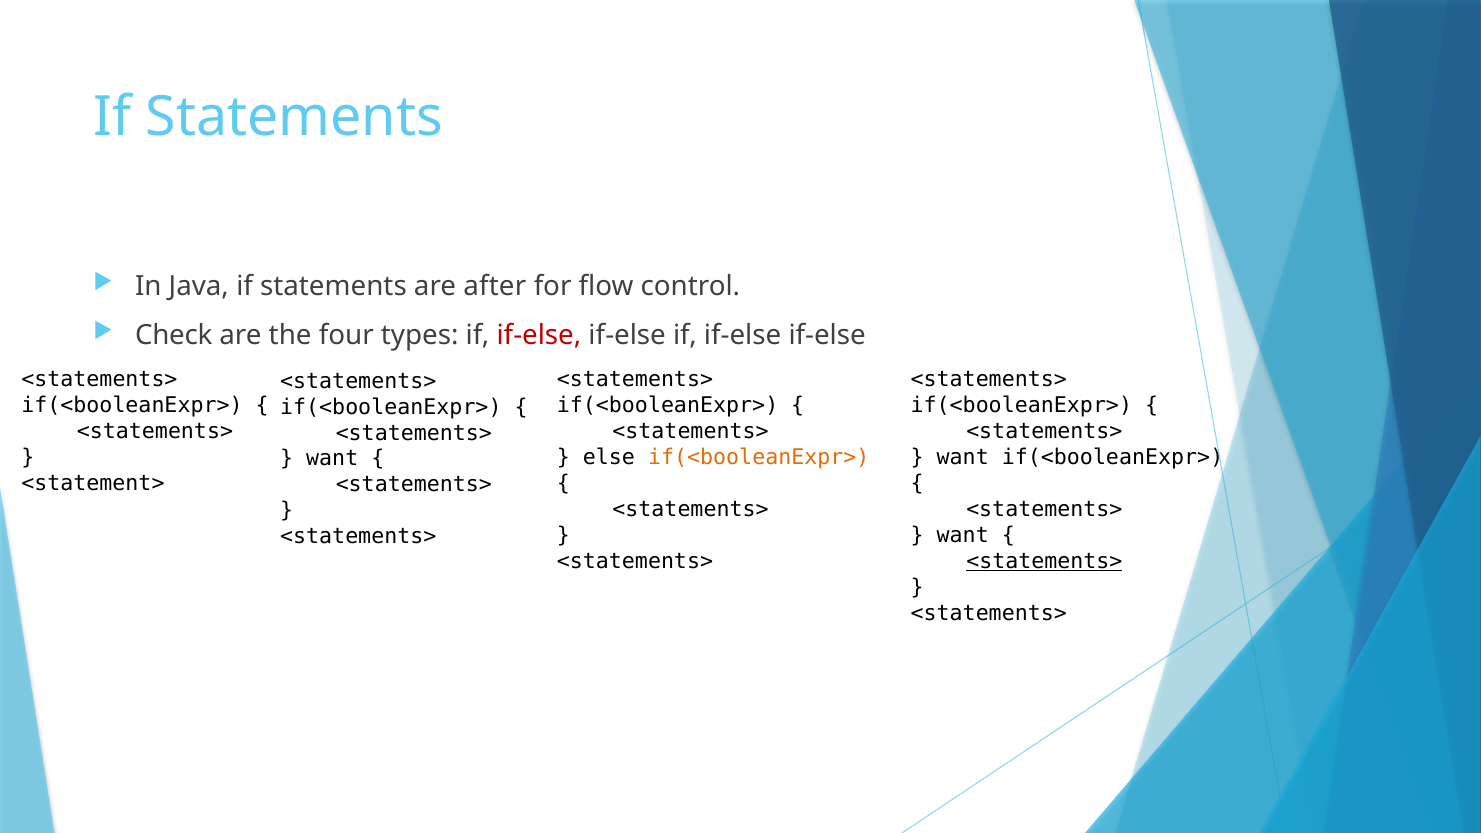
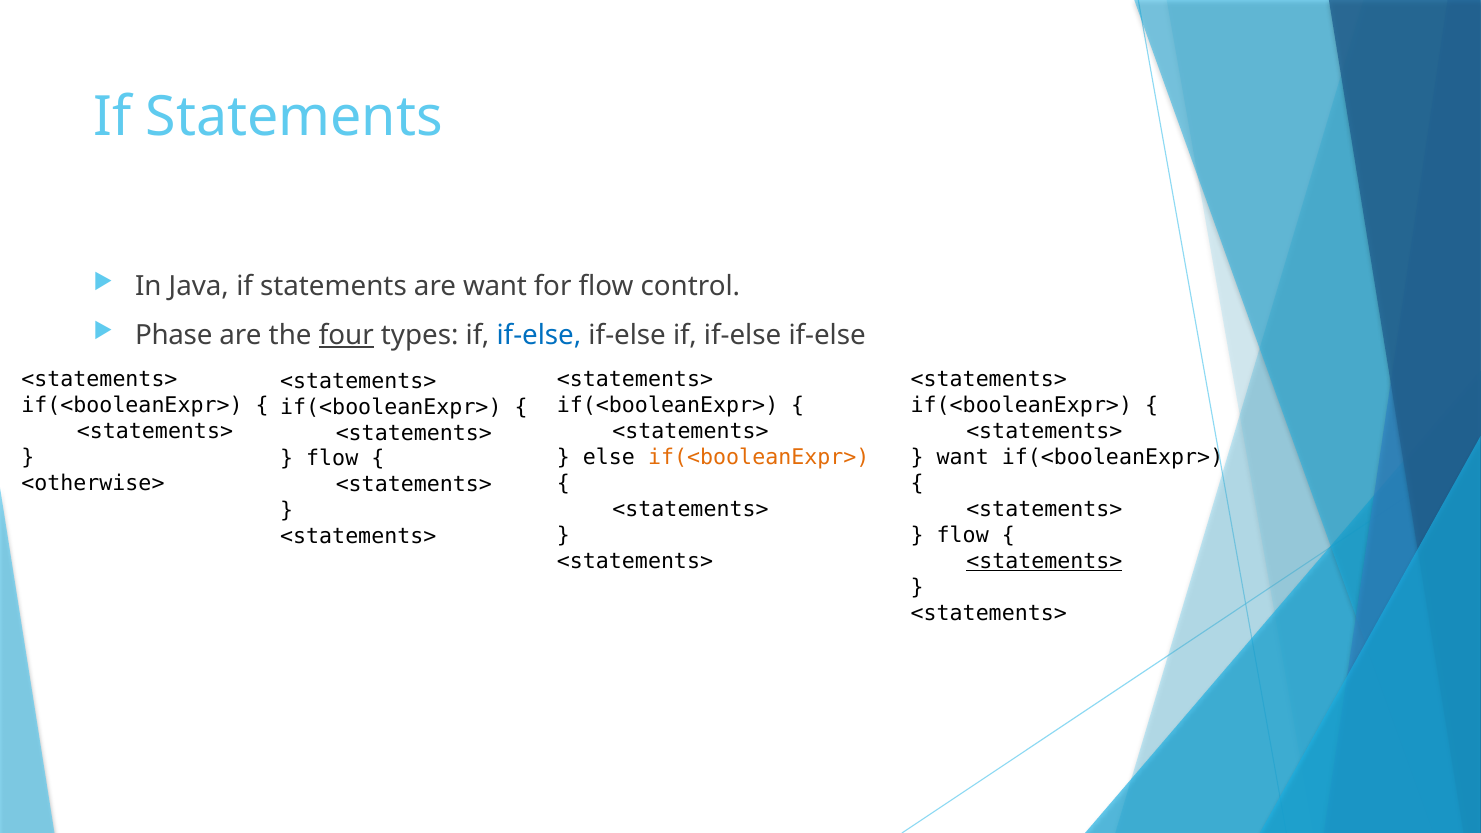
are after: after -> want
Check: Check -> Phase
four underline: none -> present
if-else at (539, 335) colour: red -> blue
want at (332, 459): want -> flow
<statement>: <statement> -> <otherwise>
want at (963, 535): want -> flow
